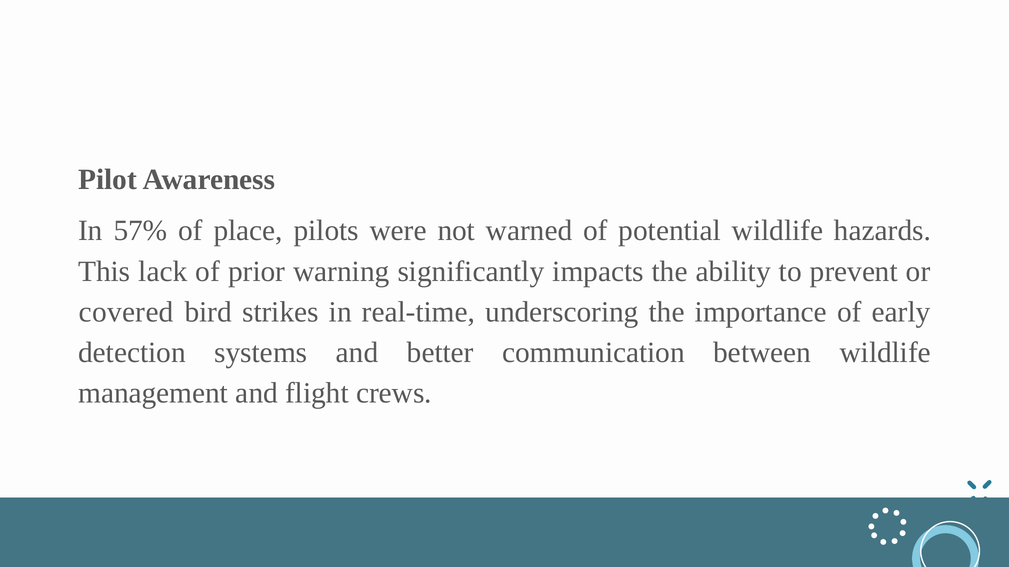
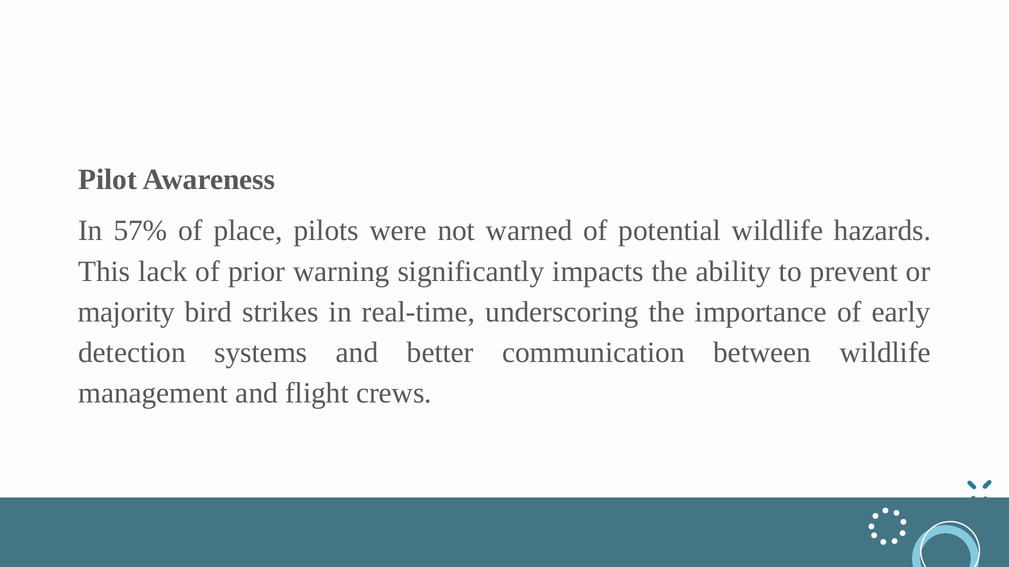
covered: covered -> majority
